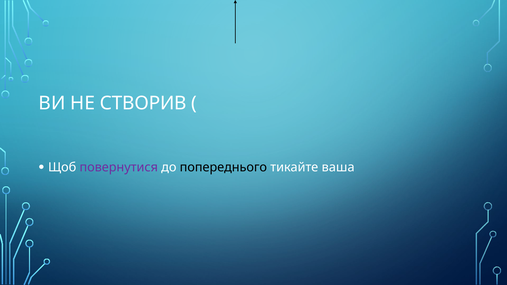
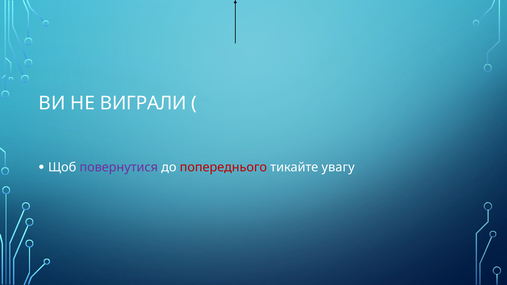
СТВОРИВ: СТВОРИВ -> ВИГРАЛИ
попереднього colour: black -> red
ваша: ваша -> увагу
